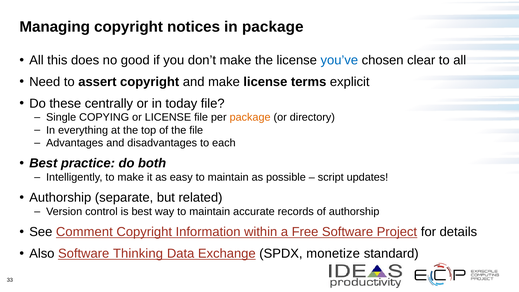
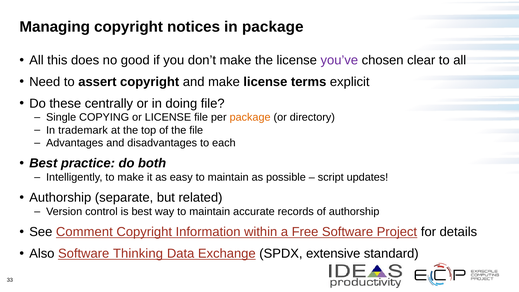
you’ve colour: blue -> purple
today: today -> doing
everything: everything -> trademark
monetize: monetize -> extensive
